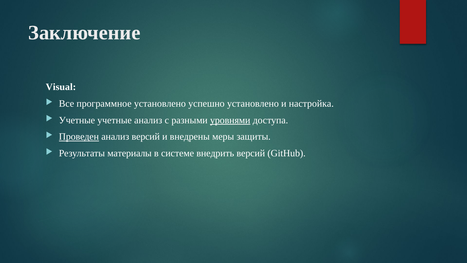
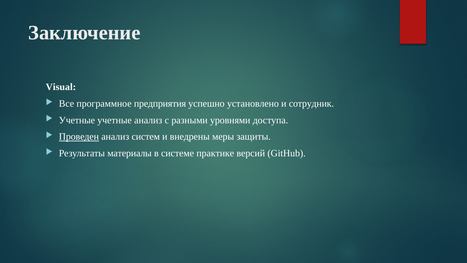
программное установлено: установлено -> предприятия
настройка: настройка -> сотрудник
уровнями underline: present -> none
анализ версий: версий -> систем
внедрить: внедрить -> практике
